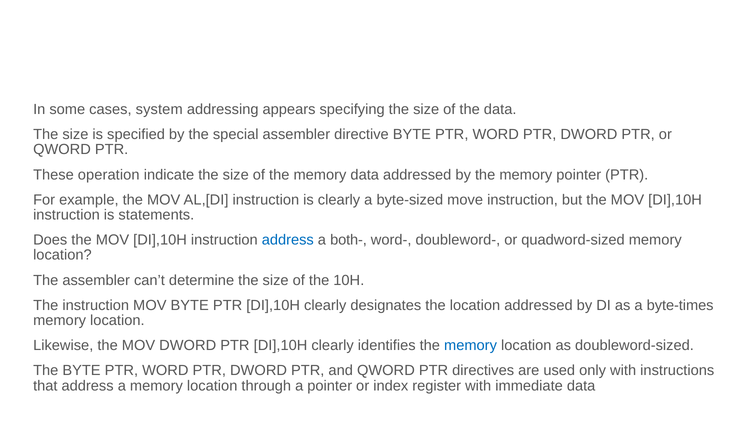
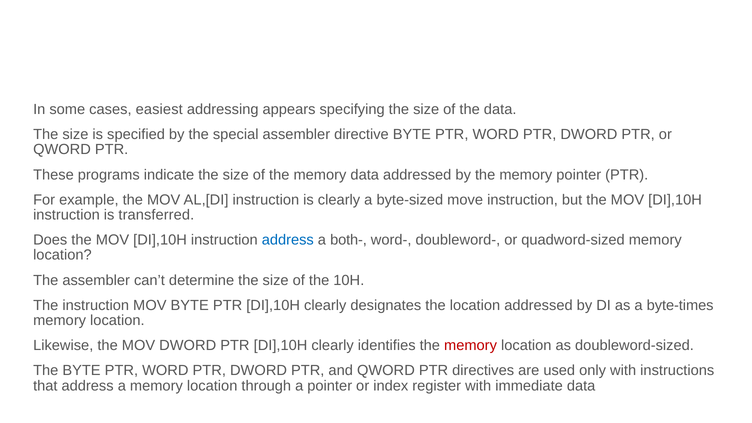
system: system -> easiest
operation: operation -> programs
statements: statements -> transferred
memory at (471, 346) colour: blue -> red
